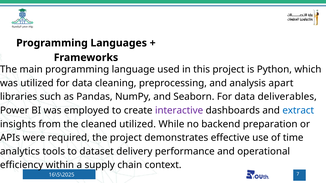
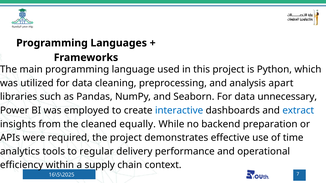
deliverables: deliverables -> unnecessary
interactive colour: purple -> blue
cleaned utilized: utilized -> equally
dataset: dataset -> regular
